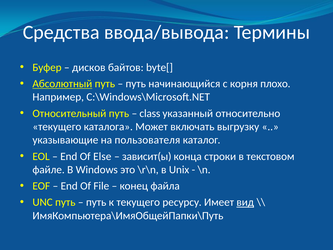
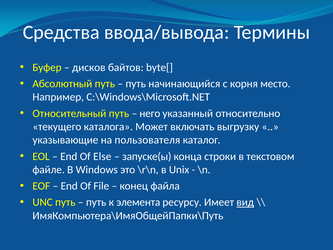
Абсолютный underline: present -> none
плохо: плохо -> место
class: class -> него
зависит(ы: зависит(ы -> запуске(ы
к текущего: текущего -> элемента
